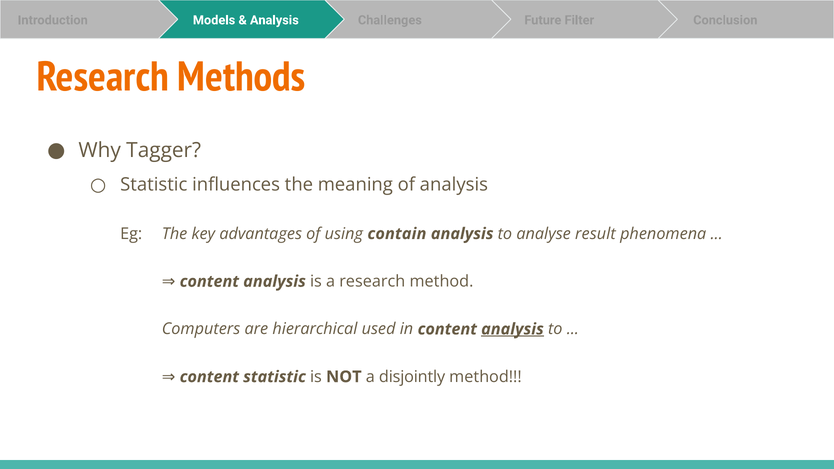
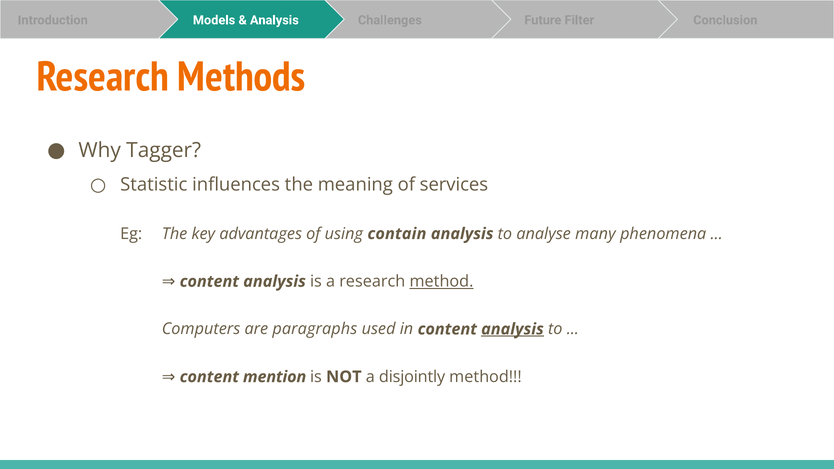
of analysis: analysis -> services
result: result -> many
method at (441, 282) underline: none -> present
hierarchical: hierarchical -> paragraphs
content statistic: statistic -> mention
